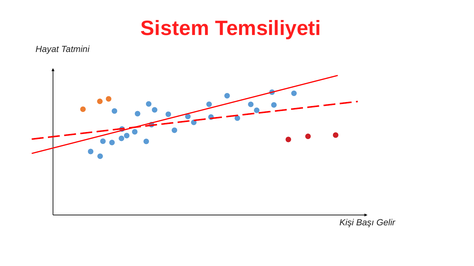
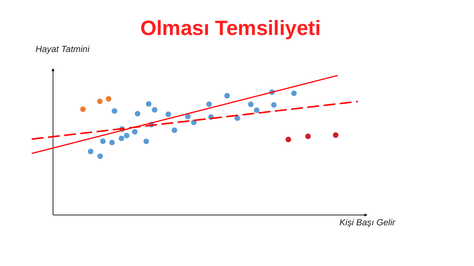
Sistem: Sistem -> Olması
